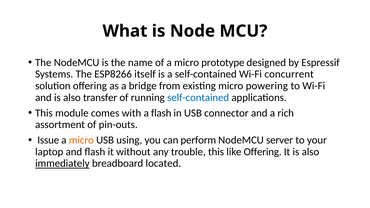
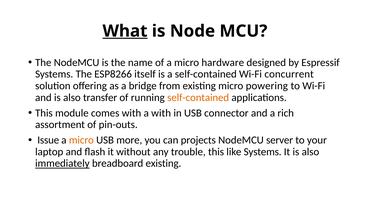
What underline: none -> present
prototype: prototype -> hardware
self-contained at (198, 98) colour: blue -> orange
a flash: flash -> with
using: using -> more
perform: perform -> projects
like Offering: Offering -> Systems
breadboard located: located -> existing
